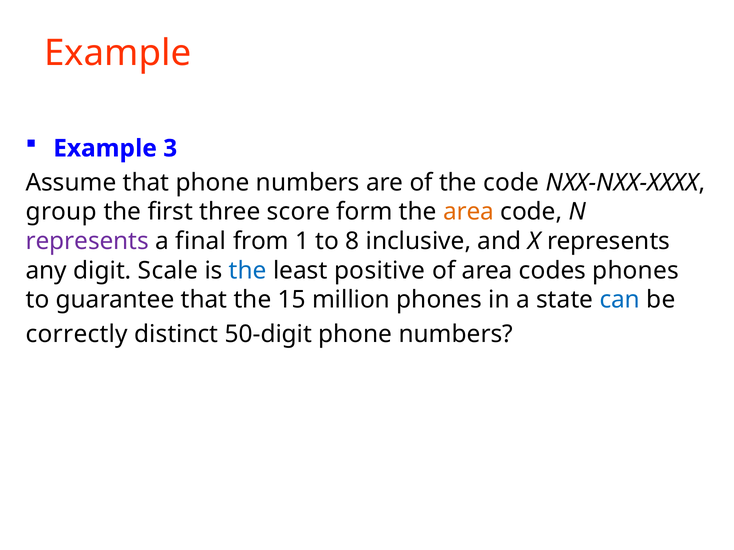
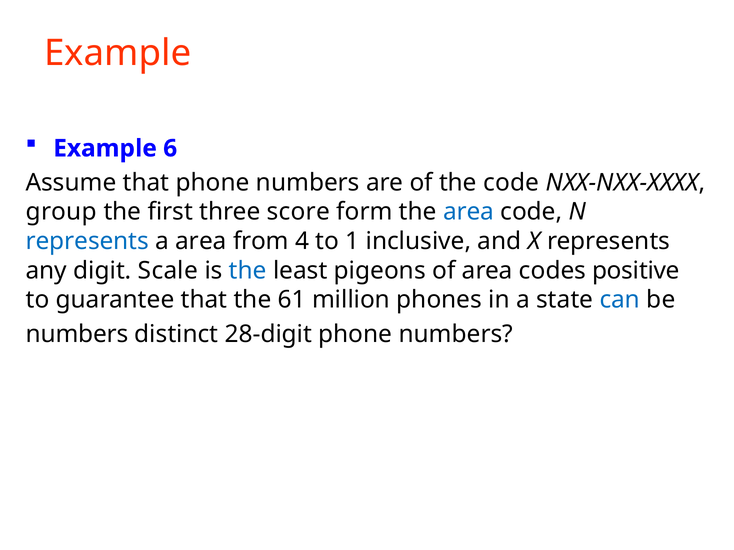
3: 3 -> 6
area at (469, 212) colour: orange -> blue
represents at (87, 241) colour: purple -> blue
a final: final -> area
1: 1 -> 4
8: 8 -> 1
positive: positive -> pigeons
codes phones: phones -> positive
15: 15 -> 61
correctly at (77, 334): correctly -> numbers
50-digit: 50-digit -> 28-digit
